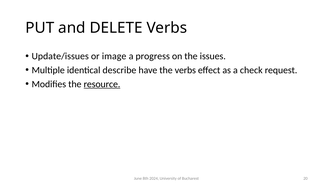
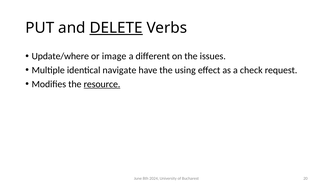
DELETE underline: none -> present
Update/issues: Update/issues -> Update/where
progress: progress -> different
describe: describe -> navigate
the verbs: verbs -> using
